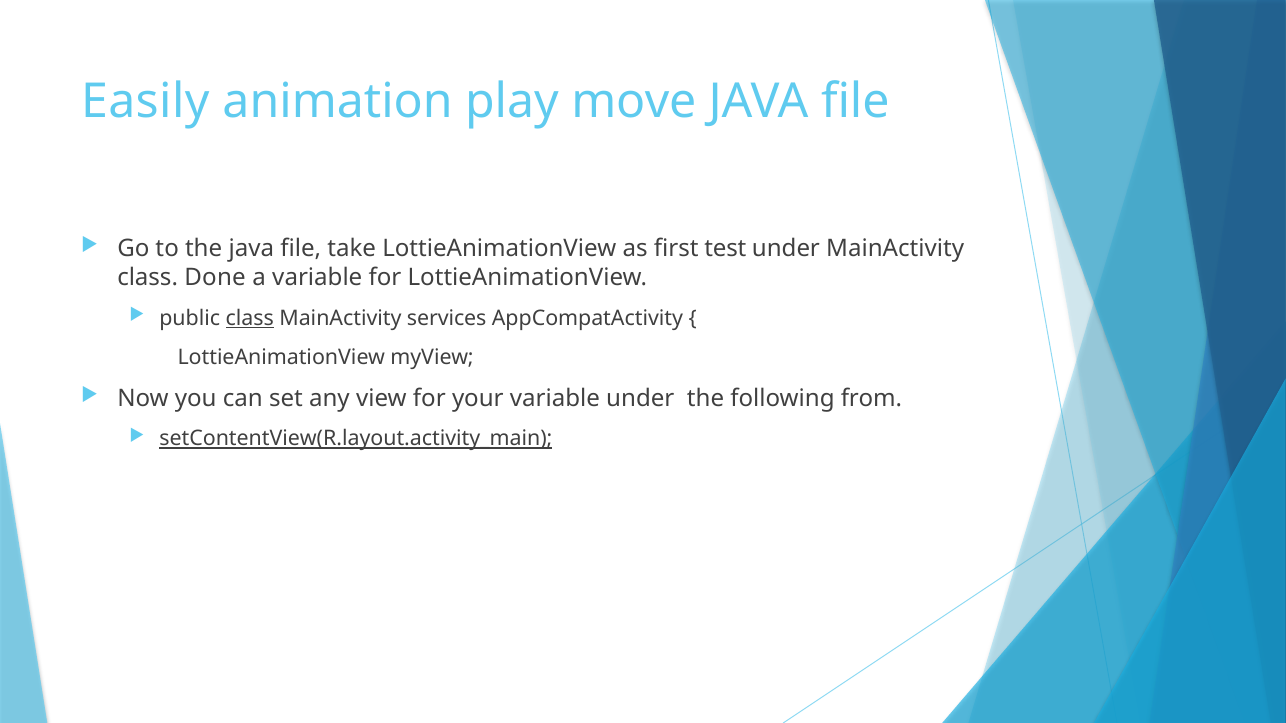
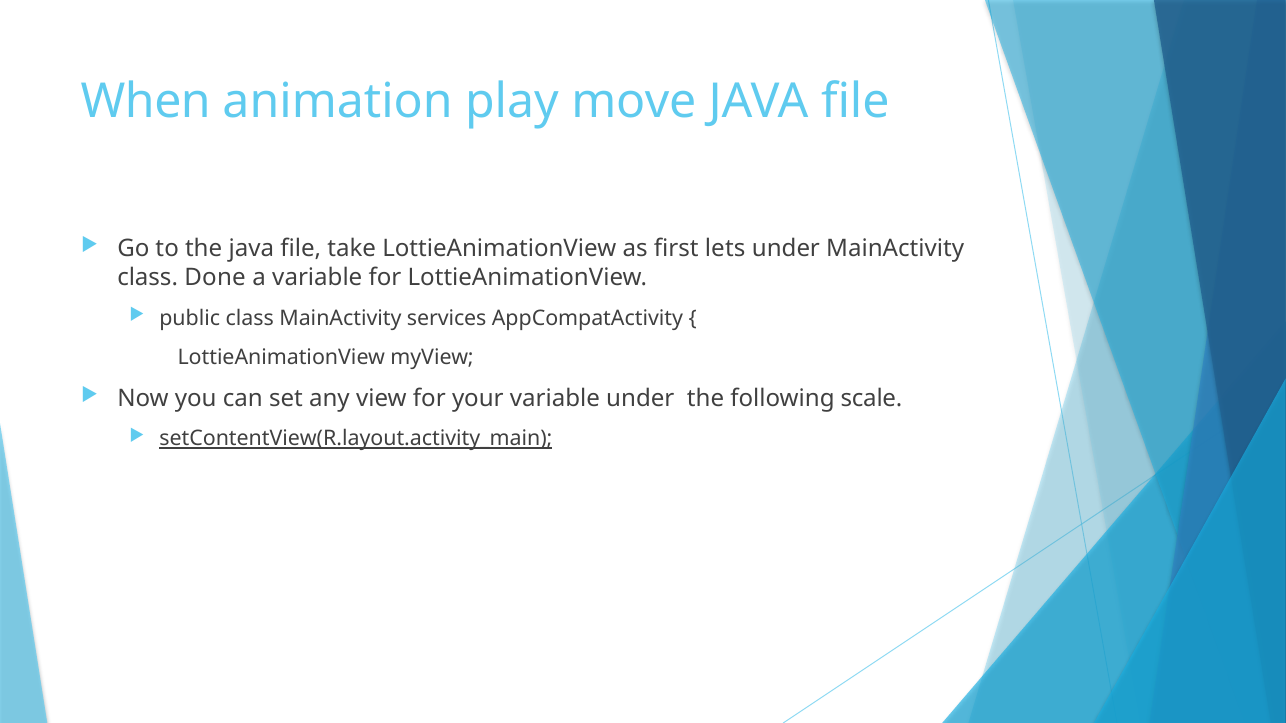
Easily: Easily -> When
test: test -> lets
class at (250, 318) underline: present -> none
from: from -> scale
